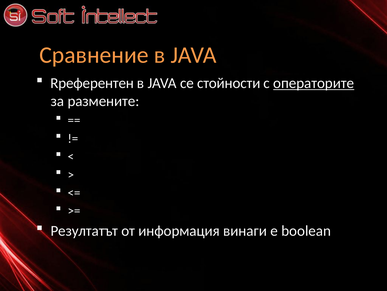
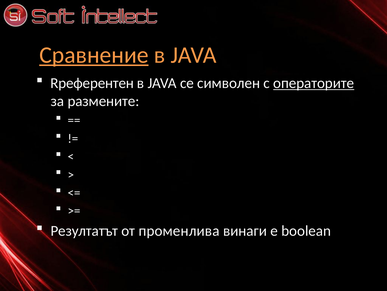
Сравнение underline: none -> present
стойности: стойности -> символен
информация: информация -> променлива
